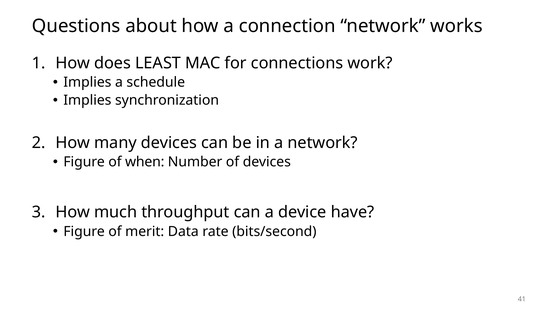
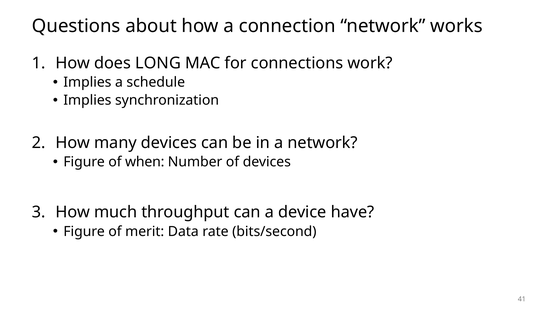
LEAST: LEAST -> LONG
